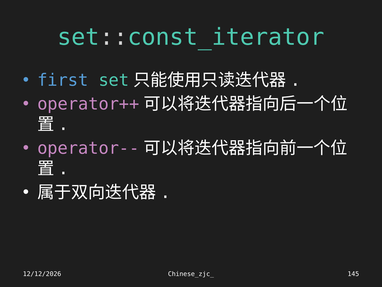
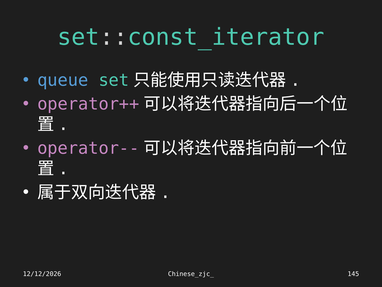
first: first -> queue
